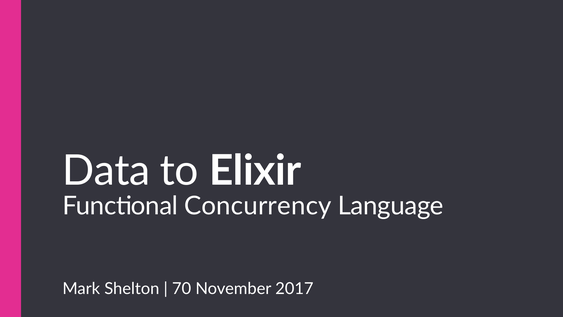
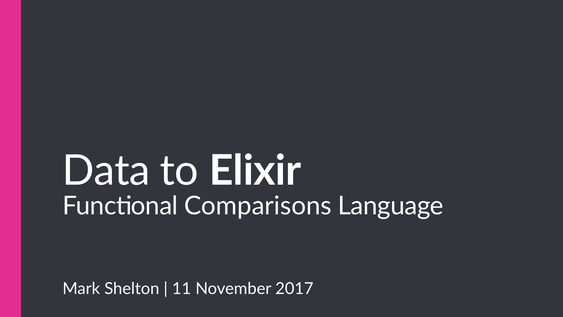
Concurrency: Concurrency -> Comparisons
70: 70 -> 11
